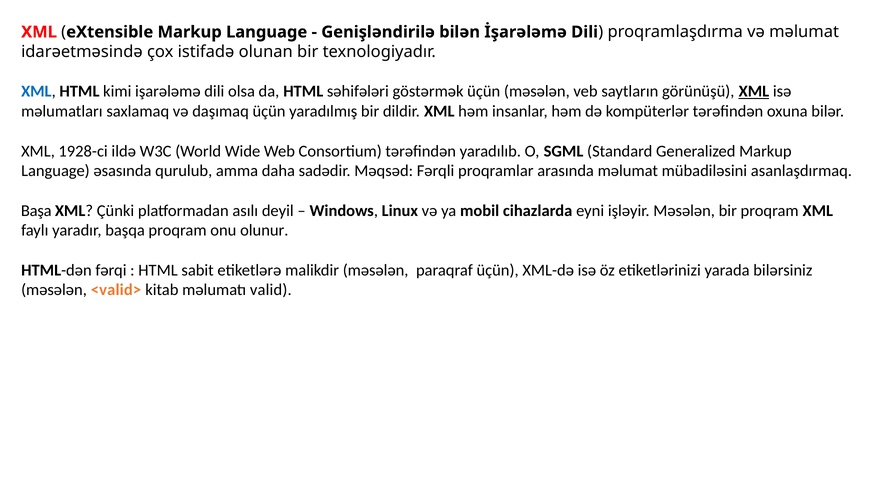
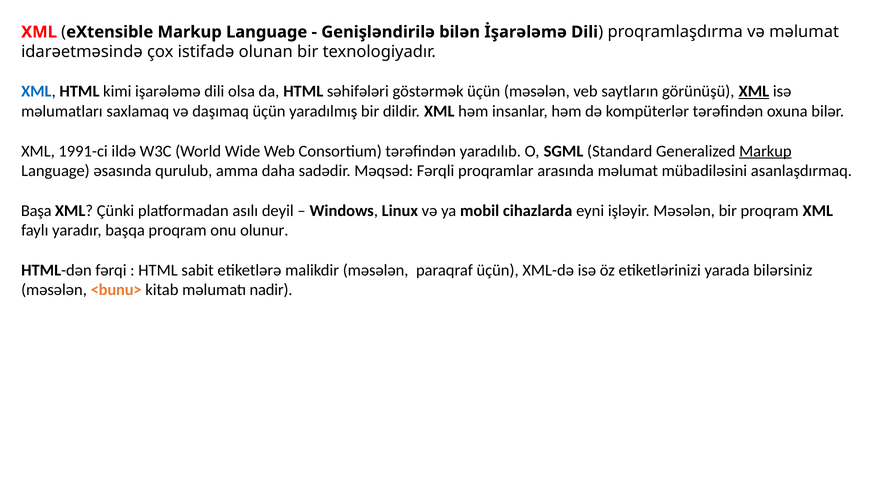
1928-ci: 1928-ci -> 1991-ci
Markup at (765, 151) underline: none -> present
<valid>: <valid> -> <bunu>
valid: valid -> nadir
